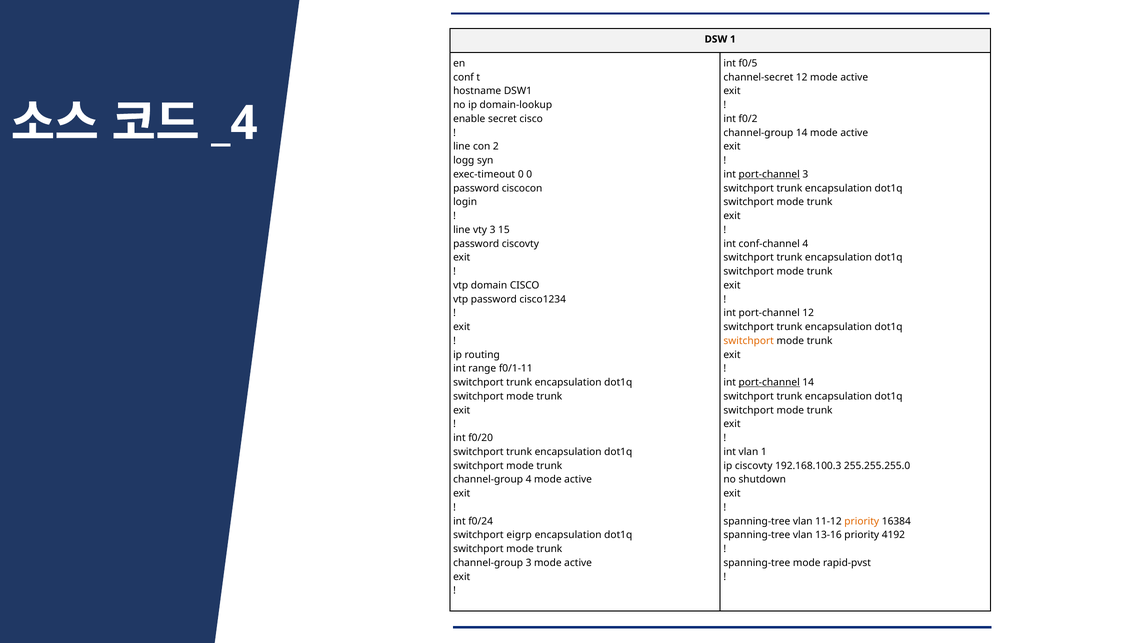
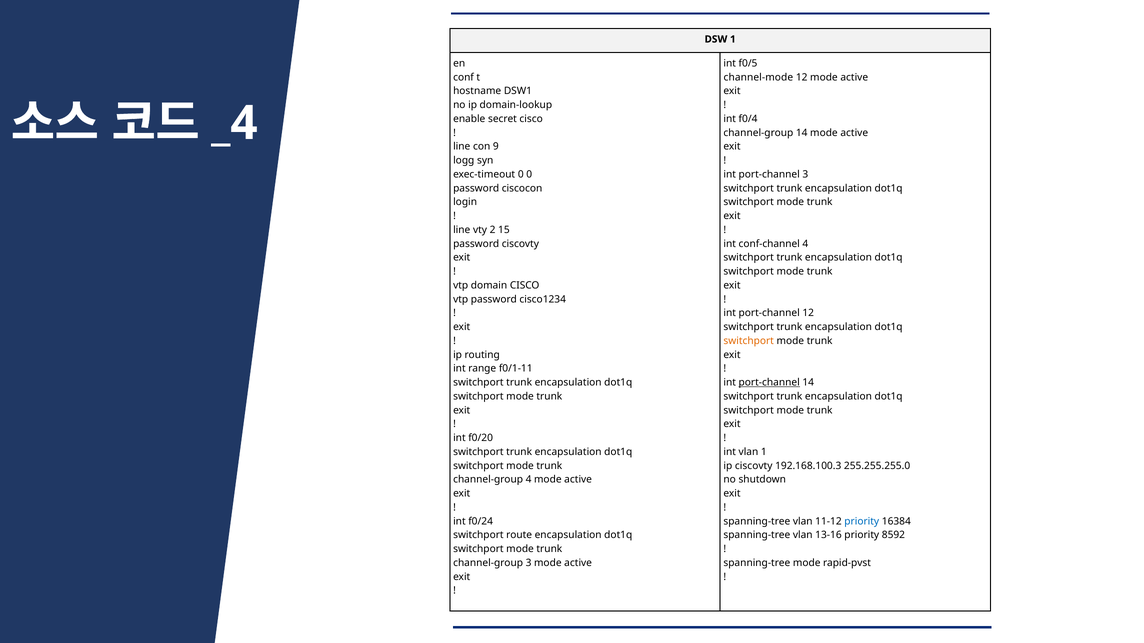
channel-secret: channel-secret -> channel-mode
f0/2: f0/2 -> f0/4
2: 2 -> 9
port-channel at (769, 175) underline: present -> none
vty 3: 3 -> 2
priority at (862, 522) colour: orange -> blue
eigrp: eigrp -> route
4192: 4192 -> 8592
